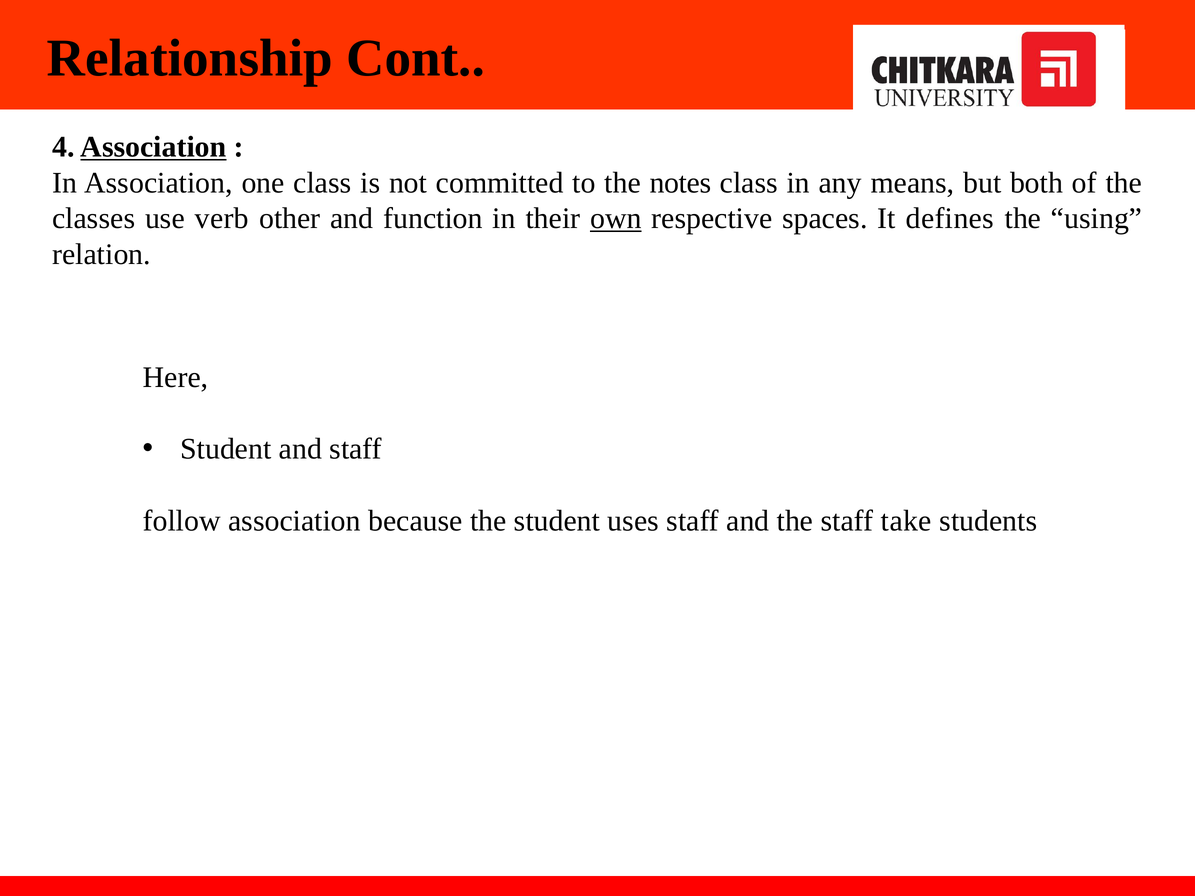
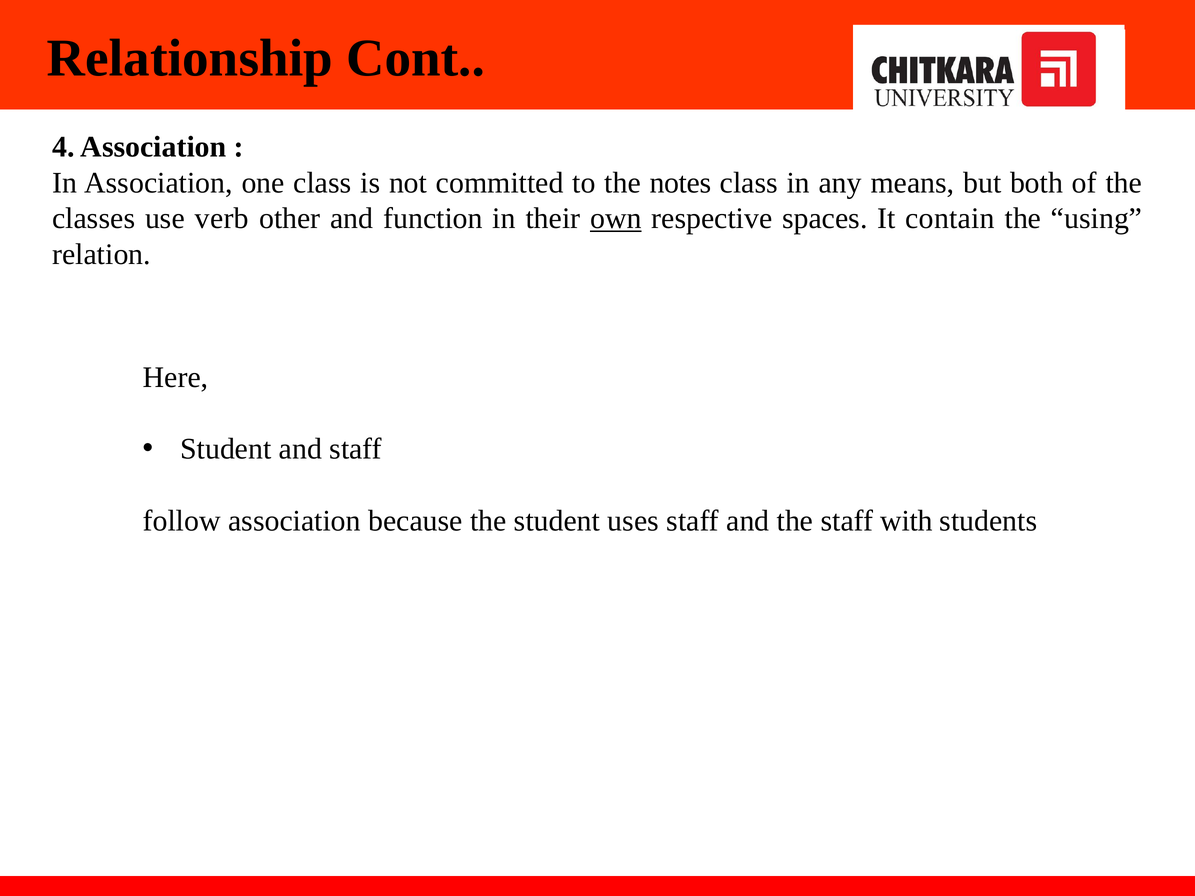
Association at (153, 147) underline: present -> none
defines: defines -> contain
take: take -> with
